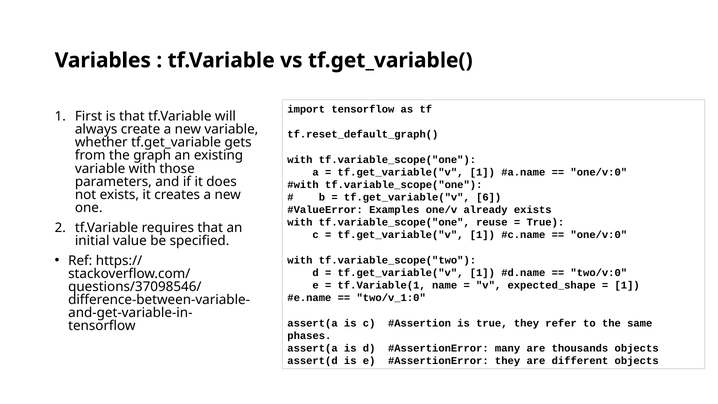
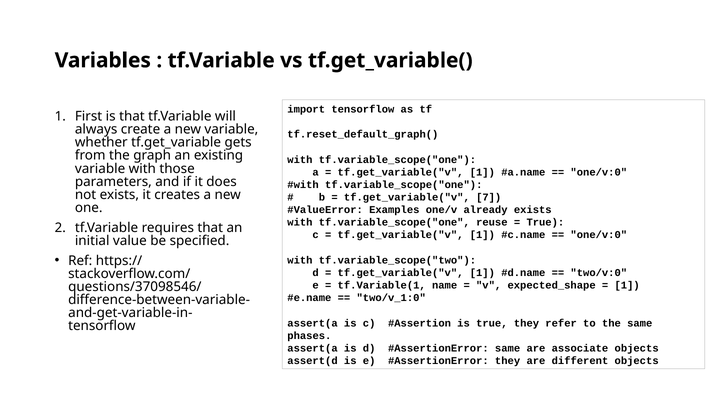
6: 6 -> 7
many at (508, 348): many -> same
thousands: thousands -> associate
